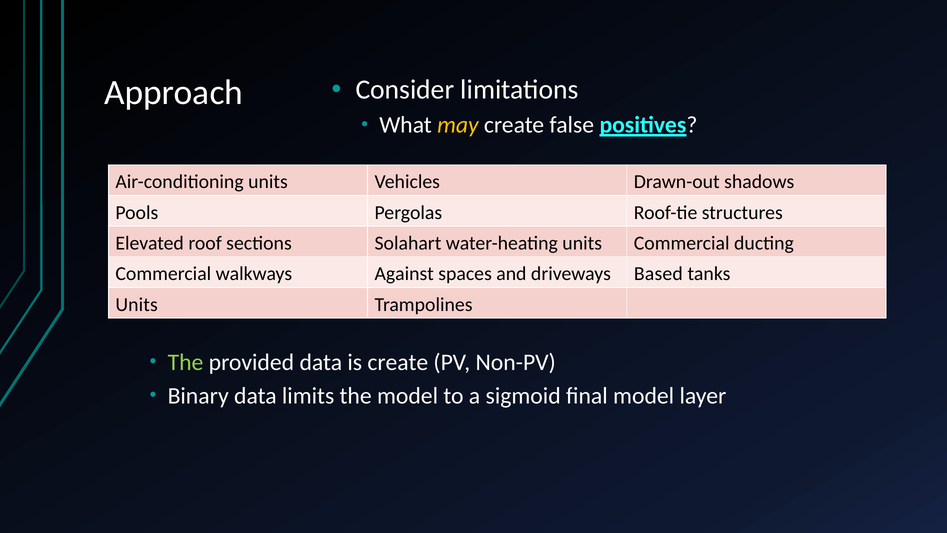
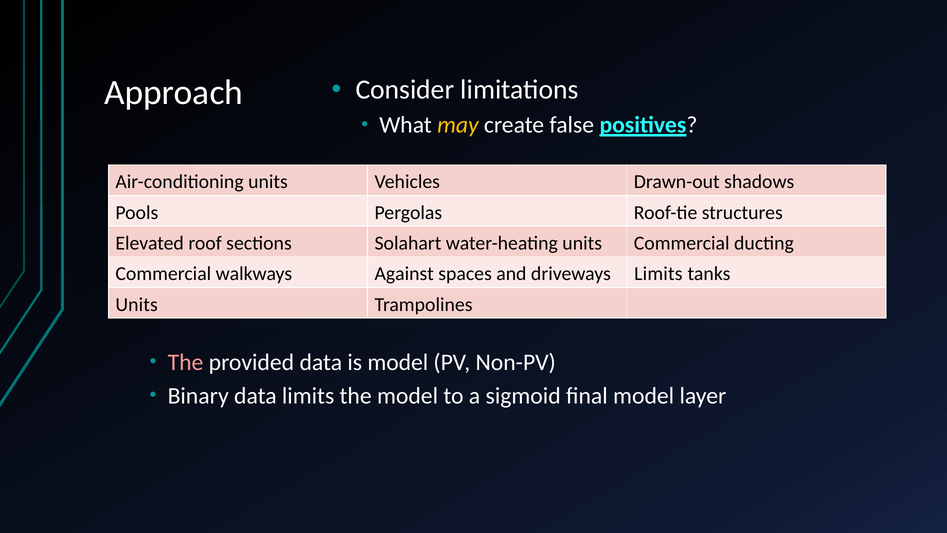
driveways Based: Based -> Limits
The at (186, 362) colour: light green -> pink
is create: create -> model
